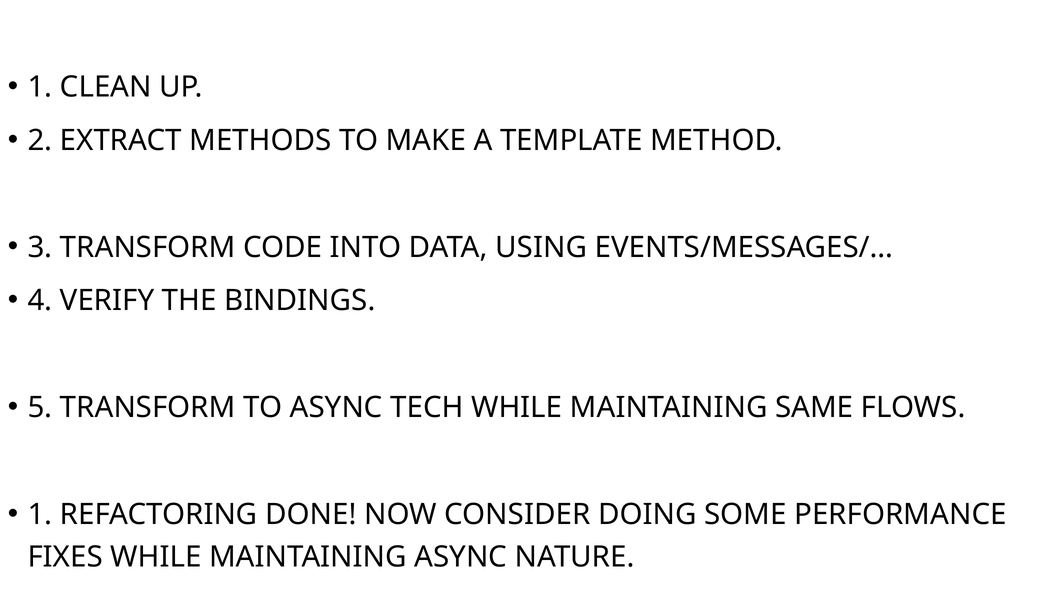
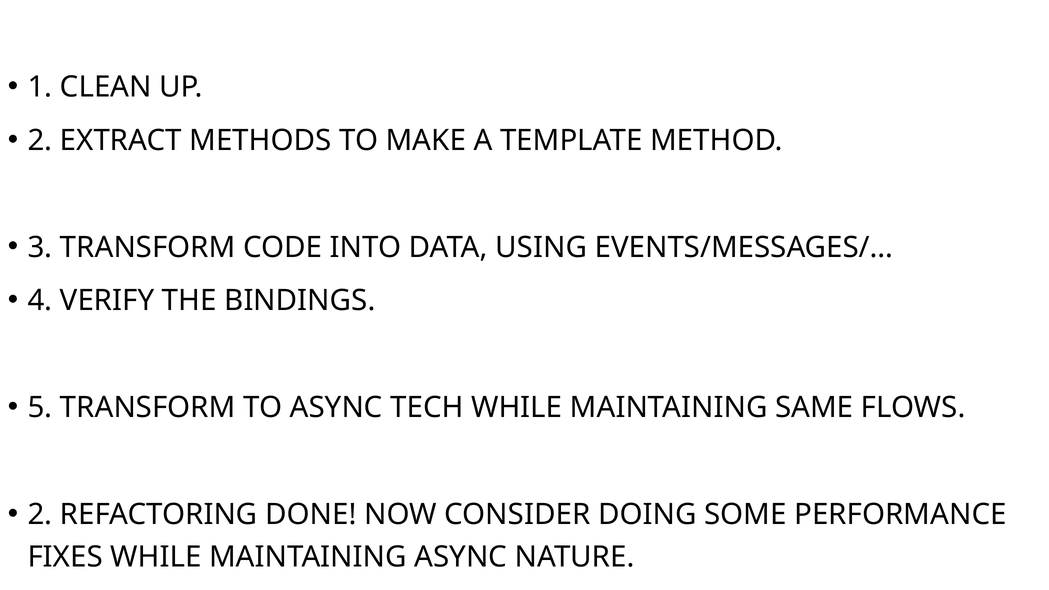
1 at (40, 514): 1 -> 2
